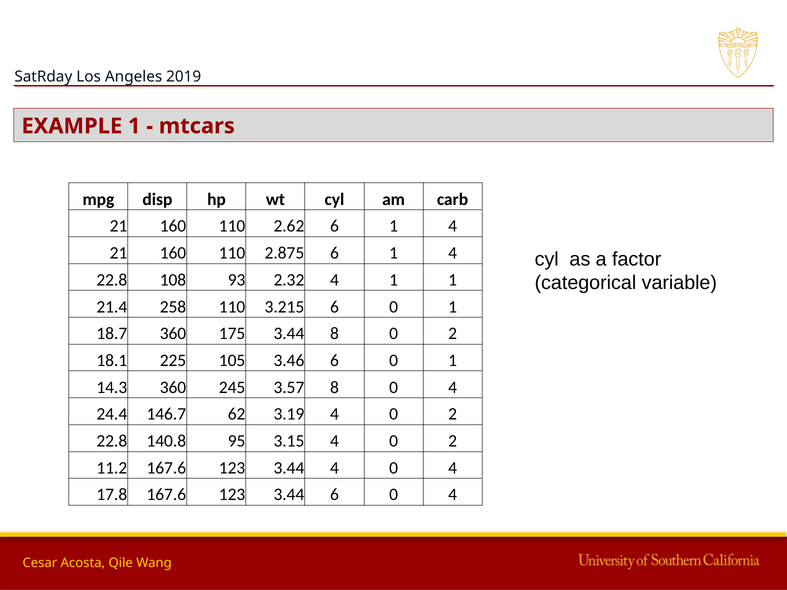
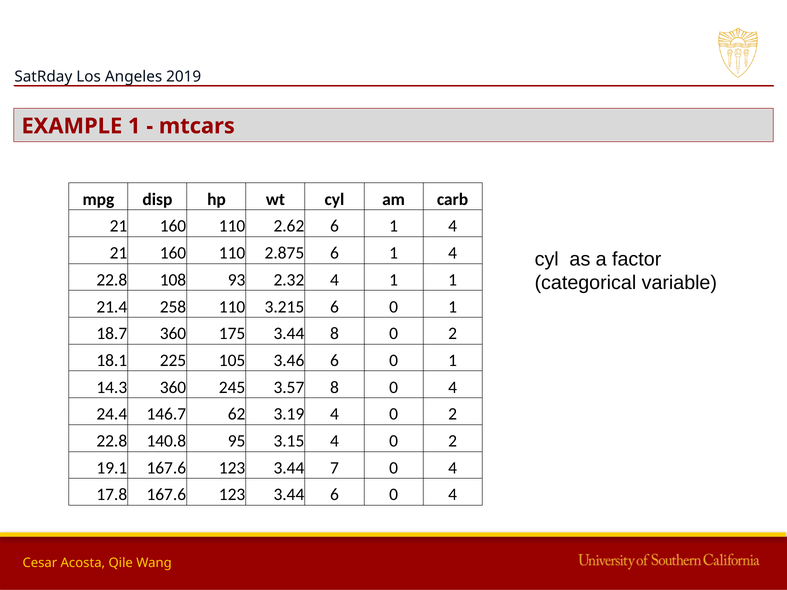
11.2: 11.2 -> 19.1
3.44 4: 4 -> 7
